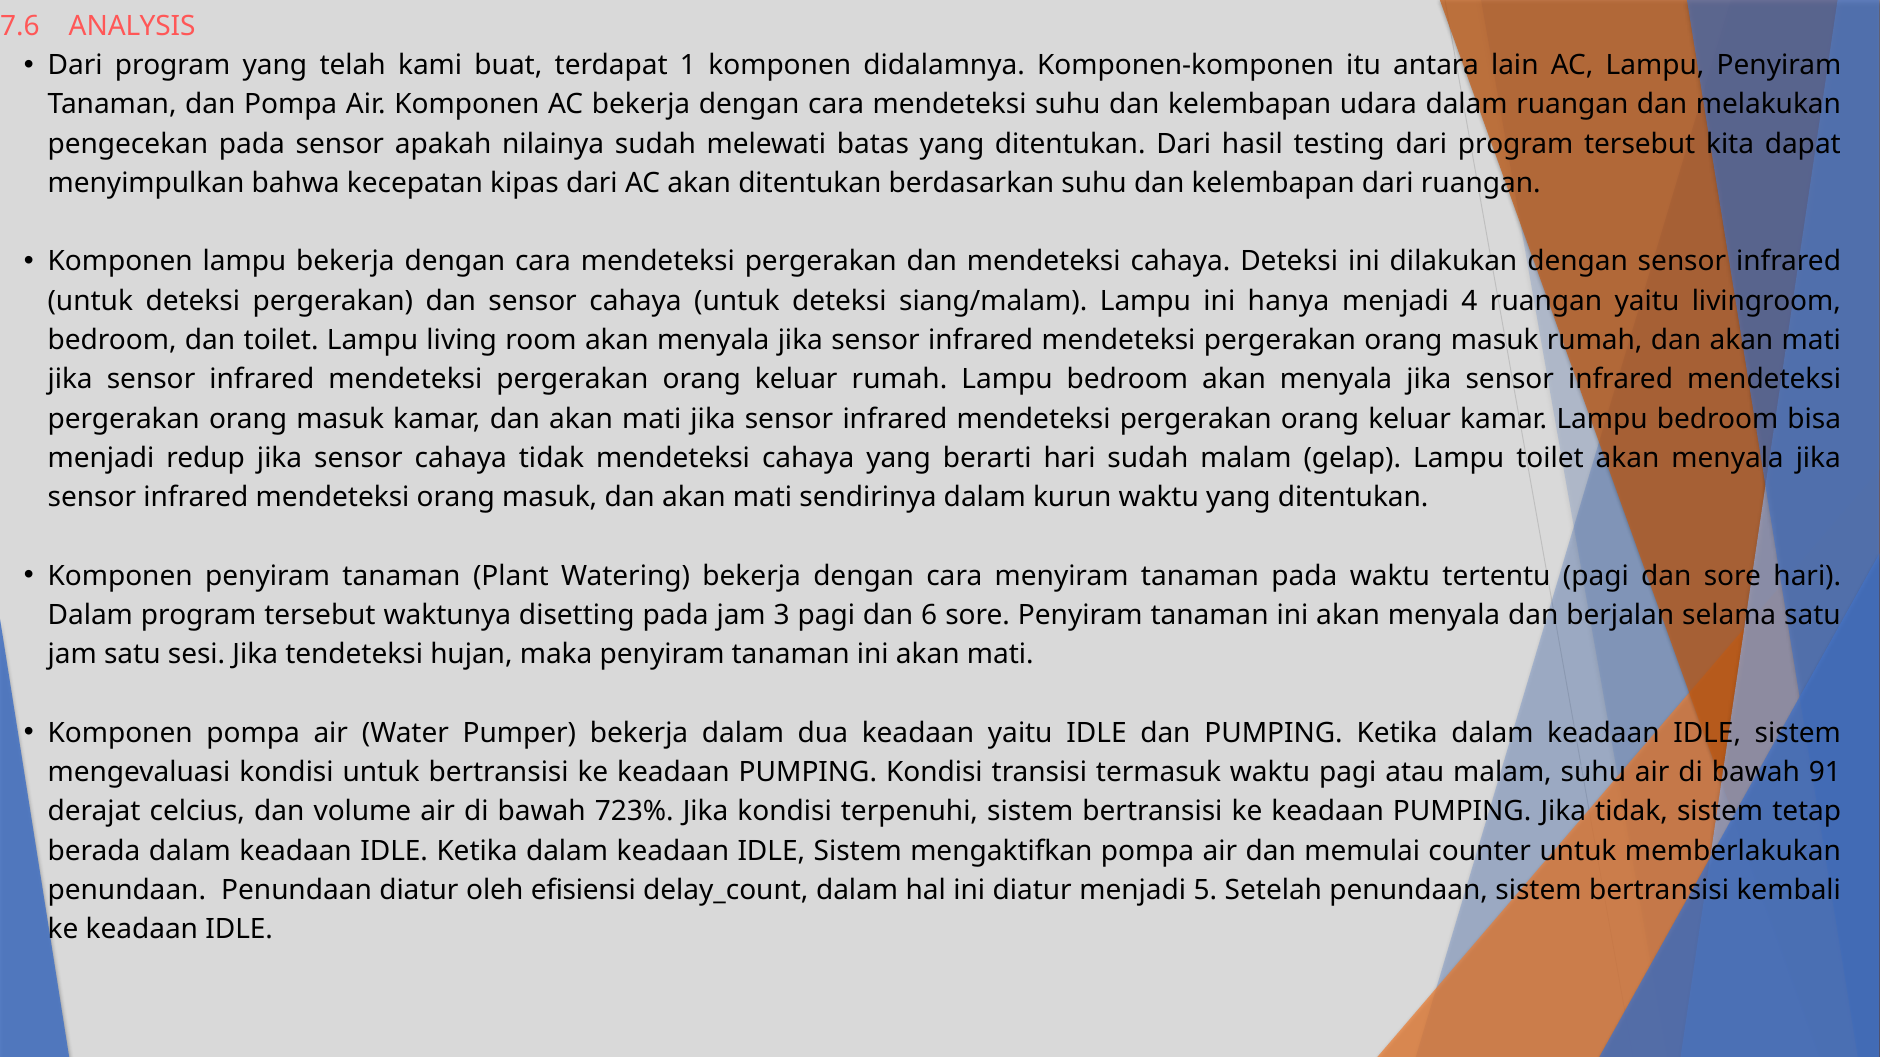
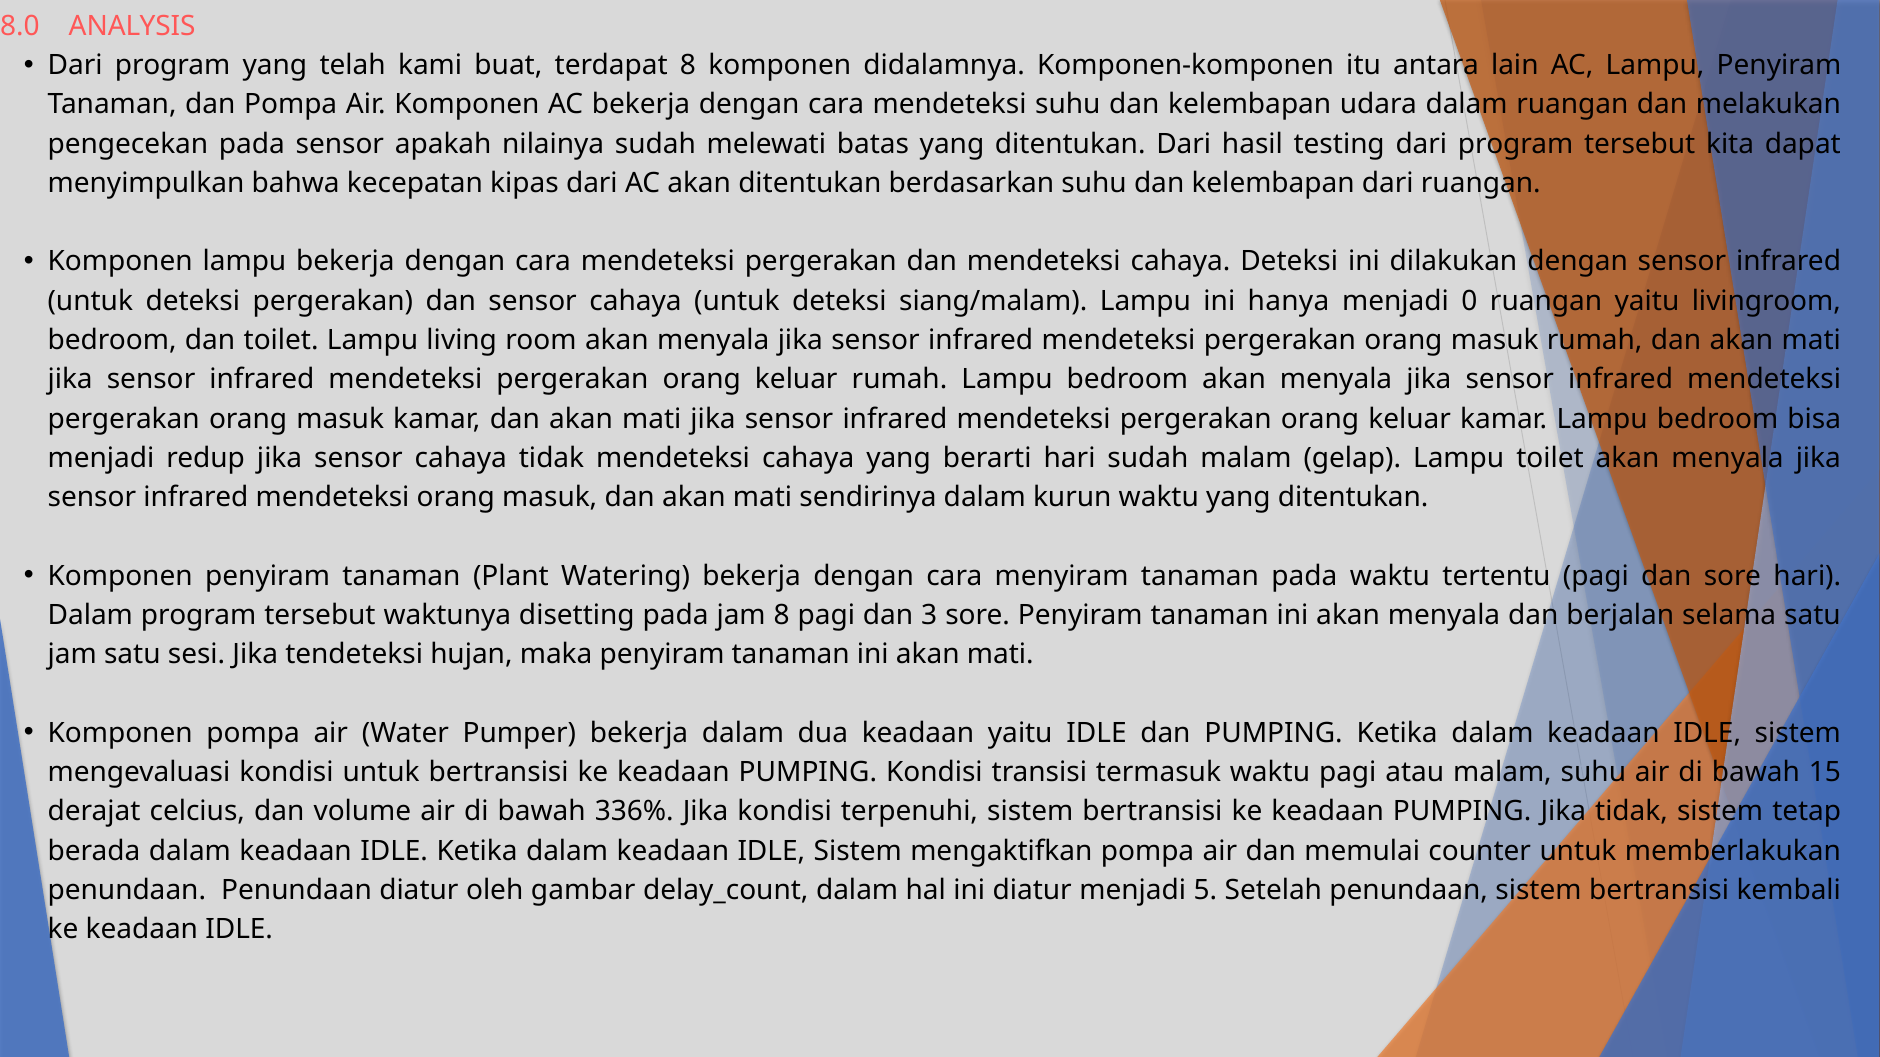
7.6: 7.6 -> 8.0
terdapat 1: 1 -> 8
4: 4 -> 0
jam 3: 3 -> 8
6: 6 -> 3
91: 91 -> 15
723%: 723% -> 336%
efisiensi: efisiensi -> gambar
